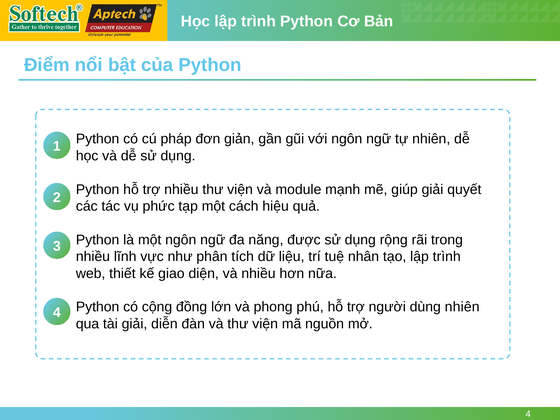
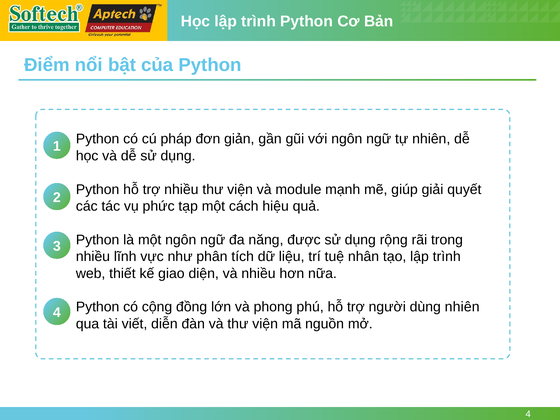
tài giải: giải -> viết
